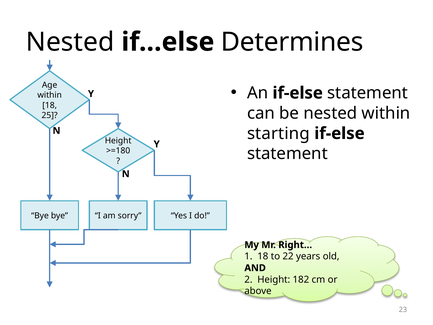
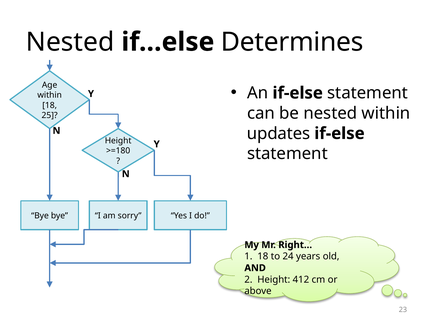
starting: starting -> updates
22: 22 -> 24
182: 182 -> 412
